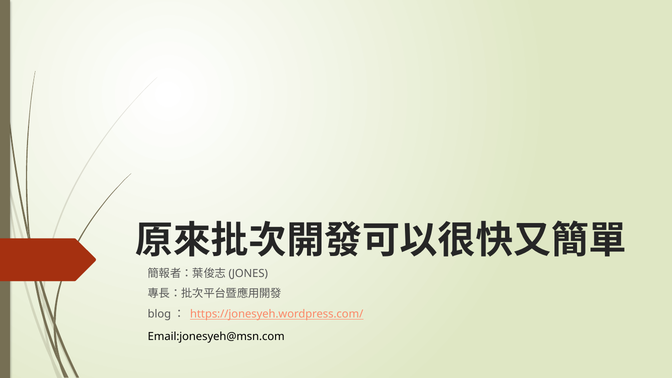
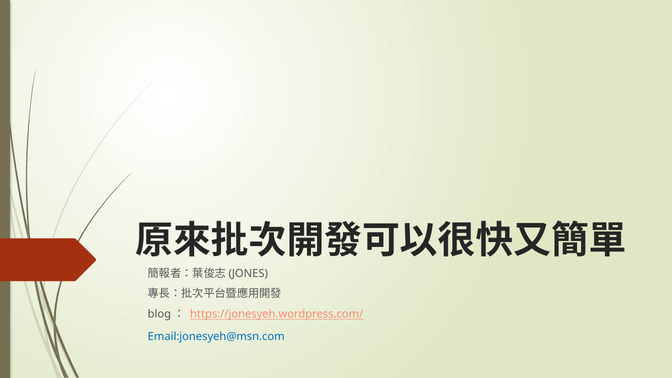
Email:jonesyeh@msn.com colour: black -> blue
